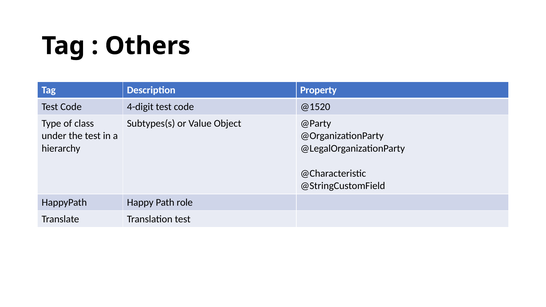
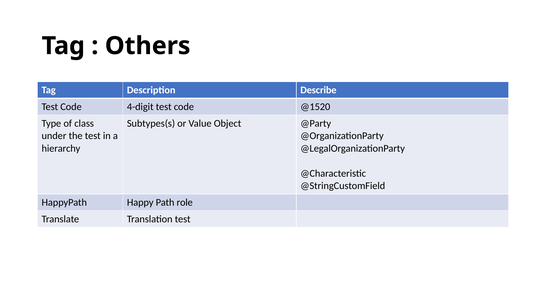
Property: Property -> Describe
